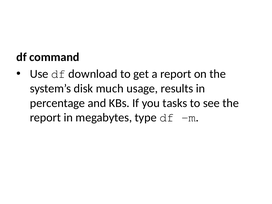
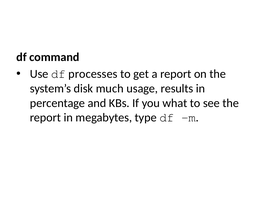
download: download -> processes
tasks: tasks -> what
